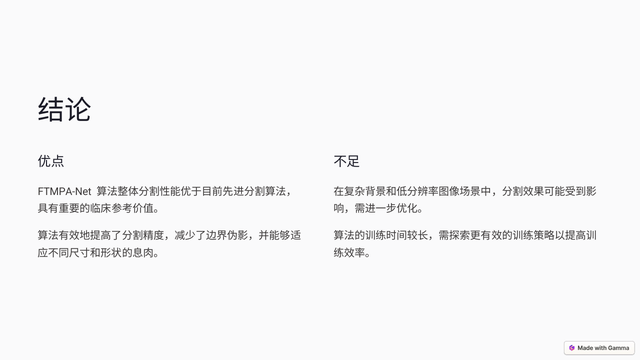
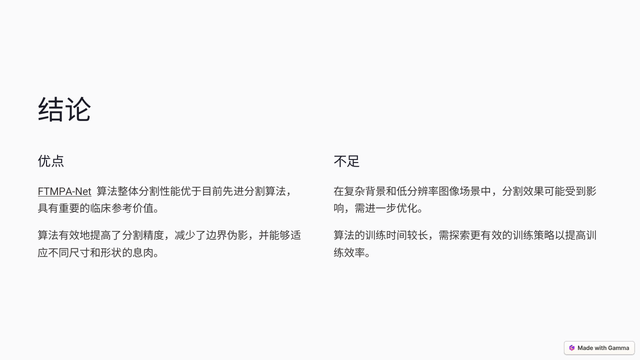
FTMPA-Net underline: none -> present
